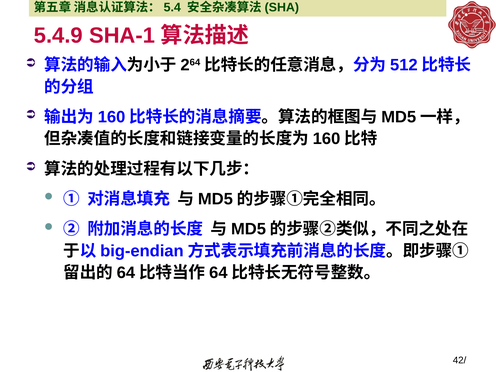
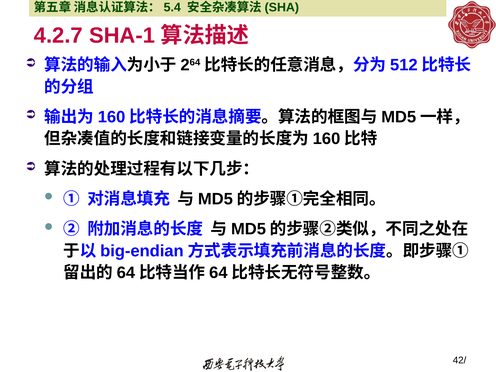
5.4.9: 5.4.9 -> 4.2.7
